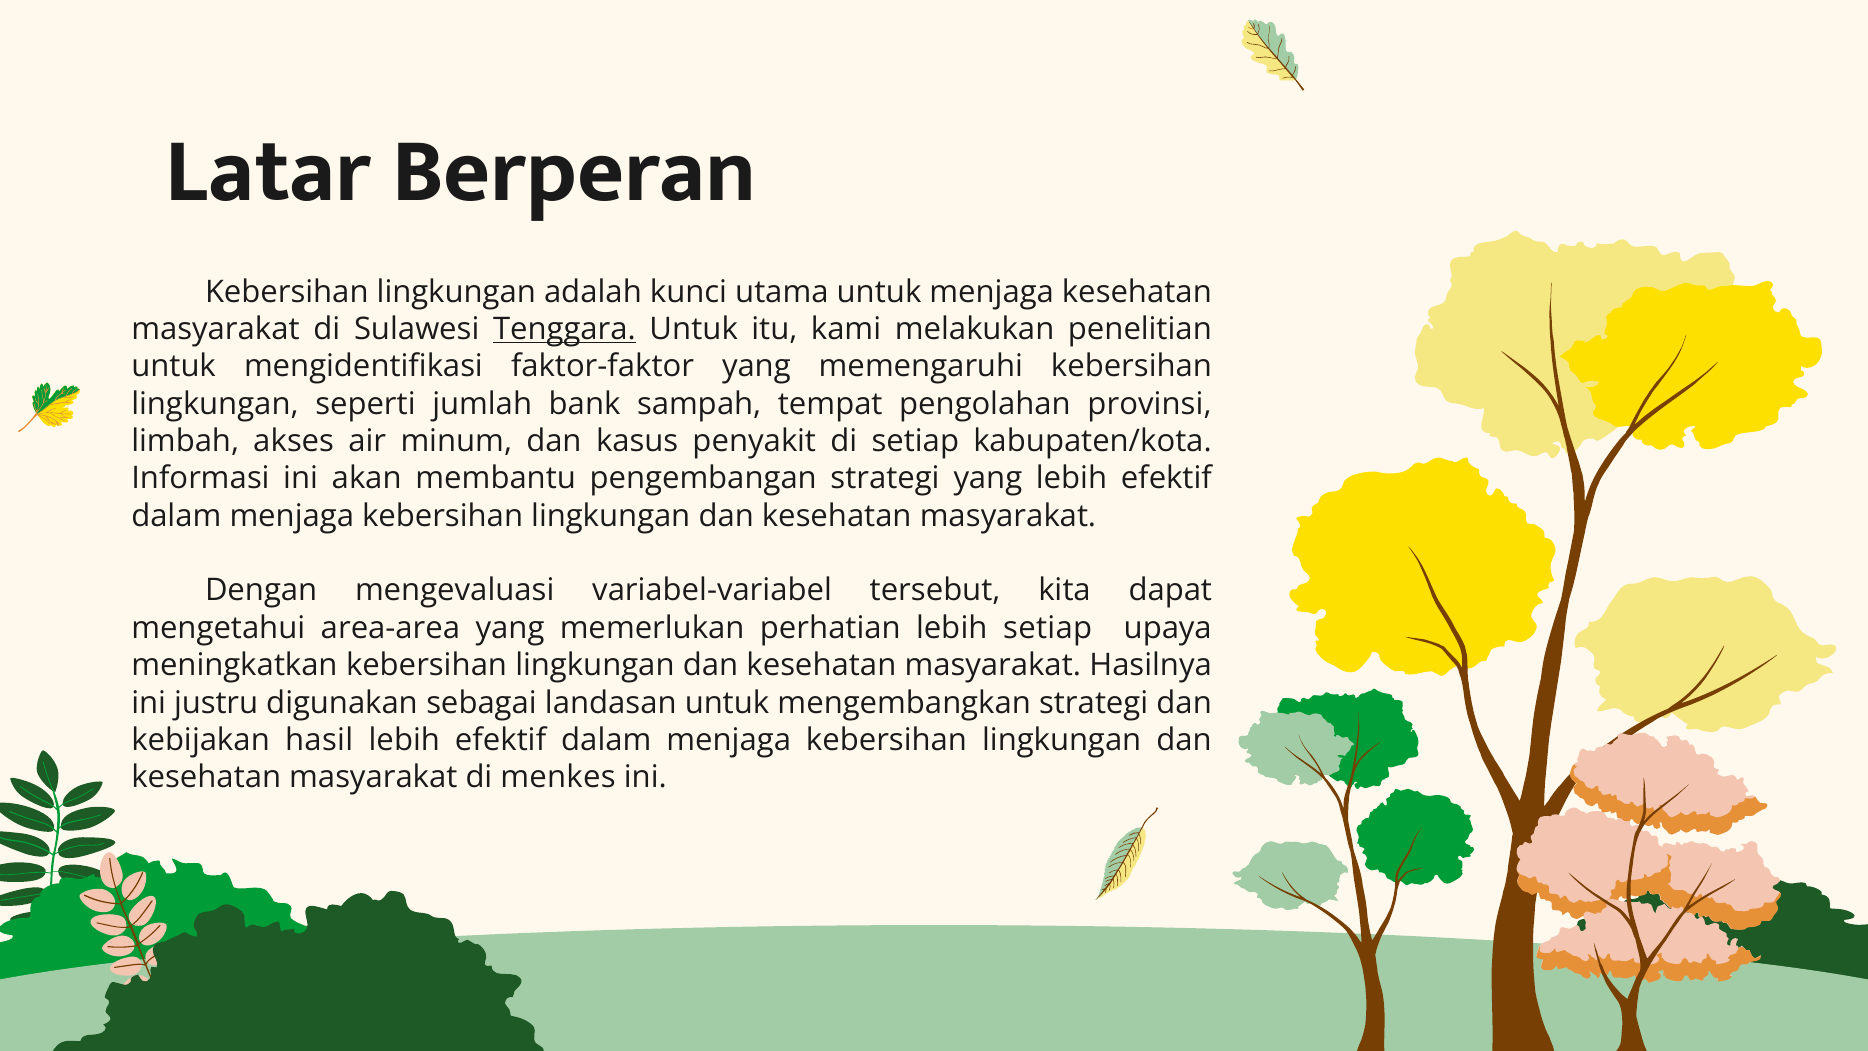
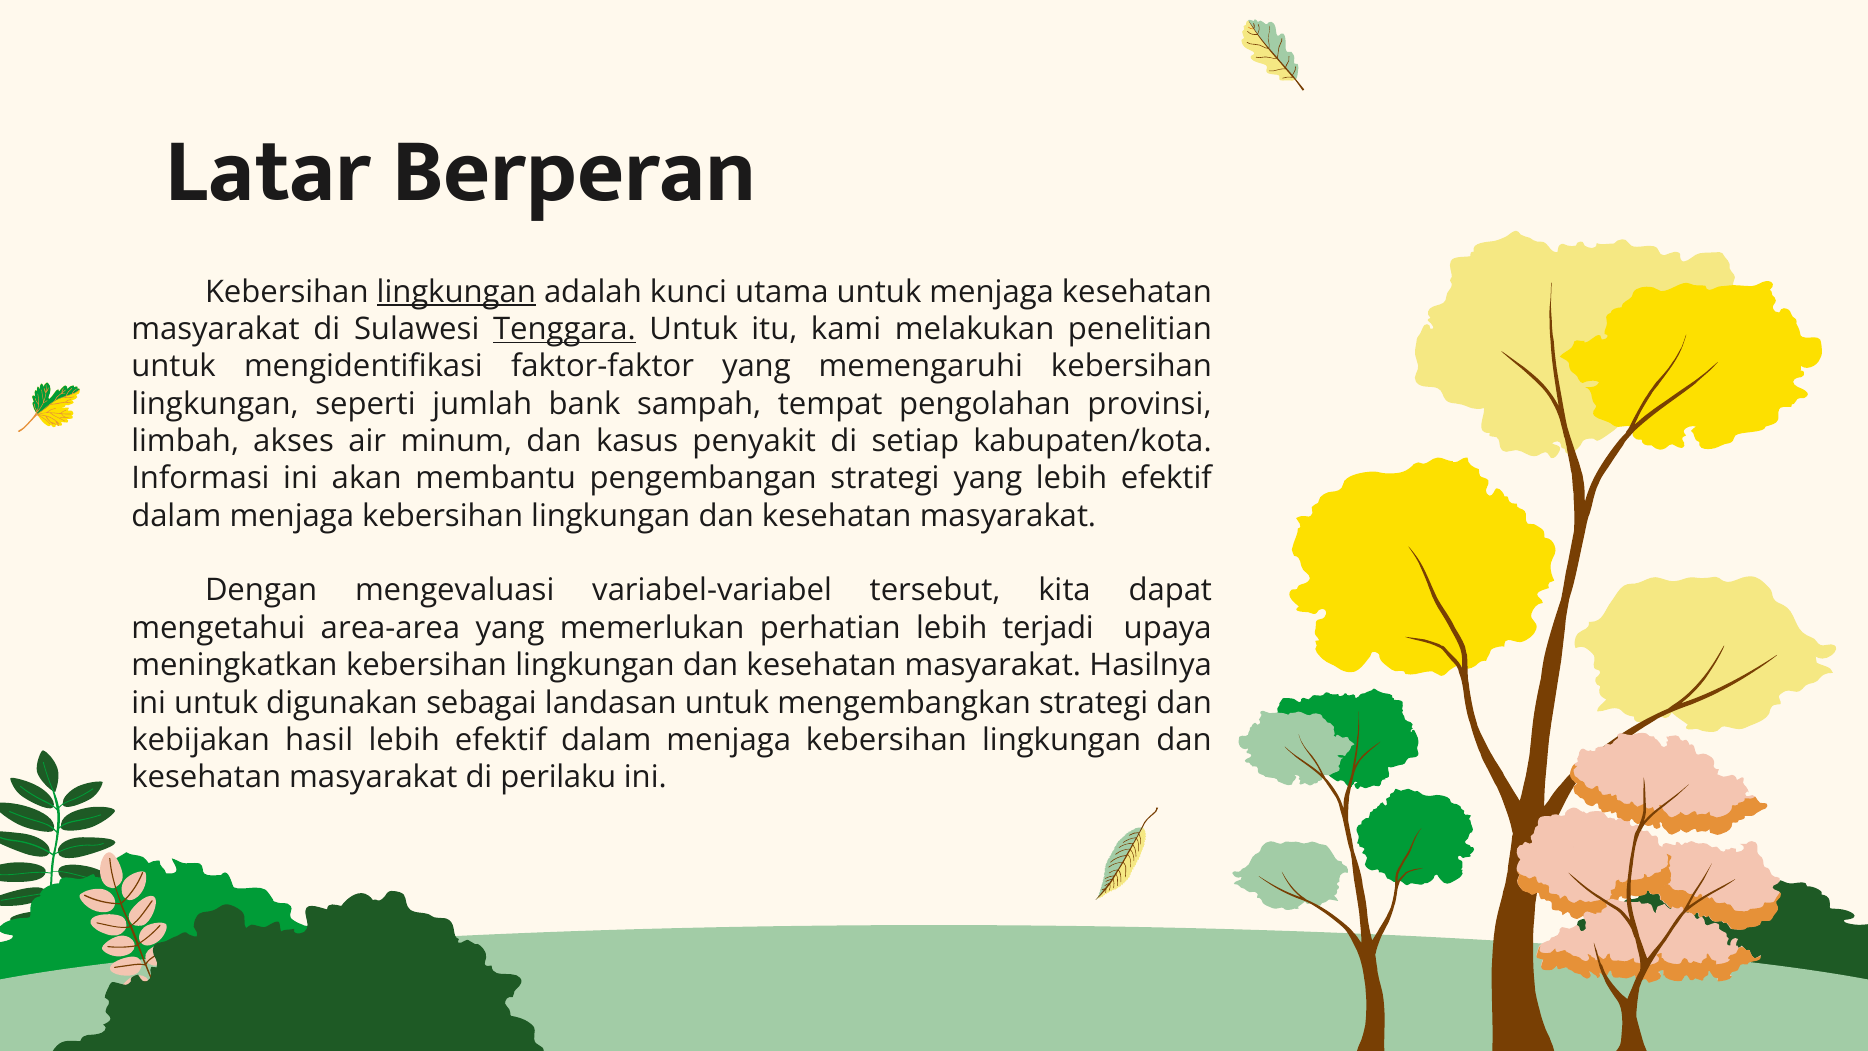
lingkungan at (456, 292) underline: none -> present
lebih setiap: setiap -> terjadi
ini justru: justru -> untuk
menkes: menkes -> perilaku
